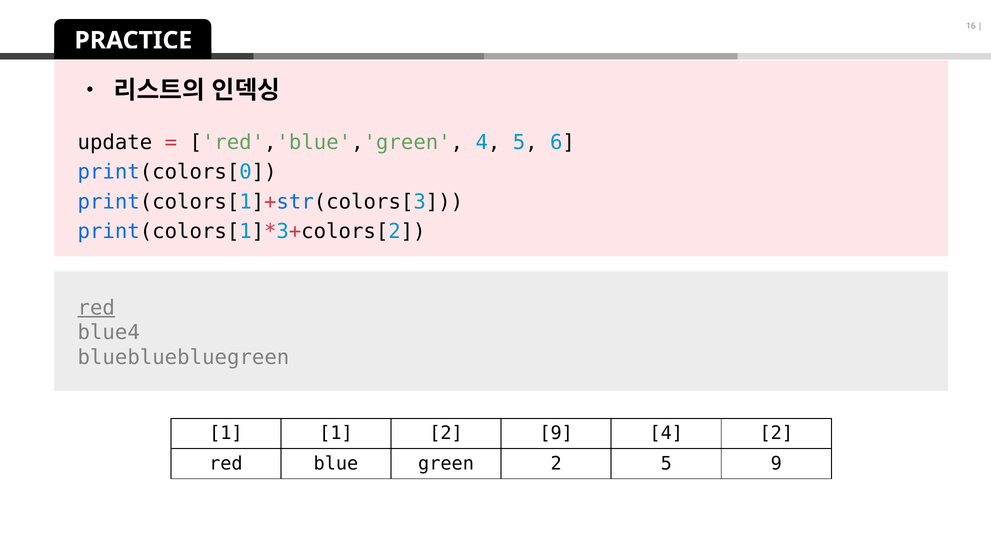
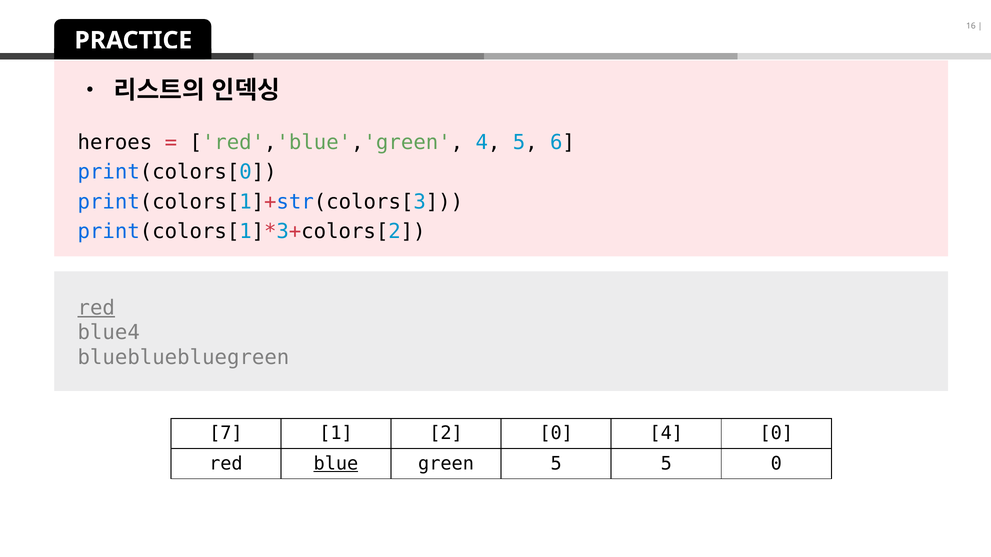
update: update -> heroes
1 at (226, 434): 1 -> 7
2 9: 9 -> 0
4 2: 2 -> 0
blue underline: none -> present
green 2: 2 -> 5
5 9: 9 -> 0
